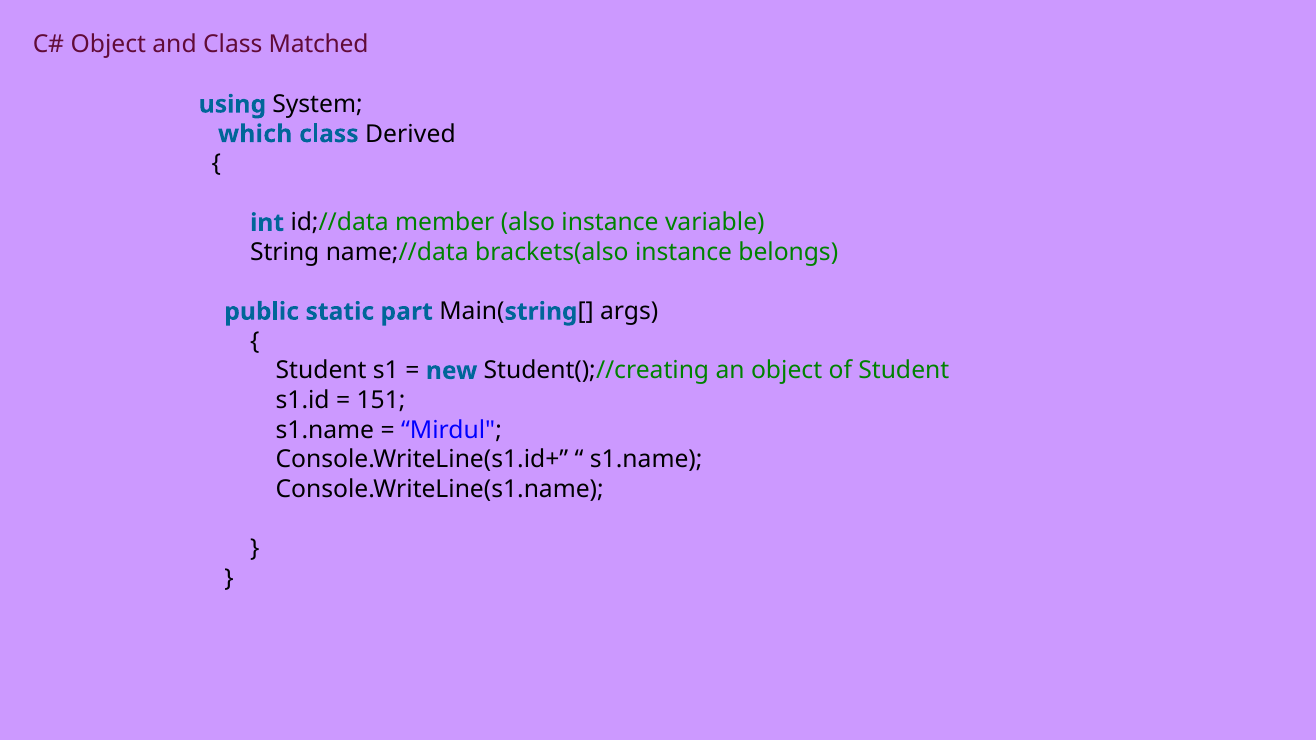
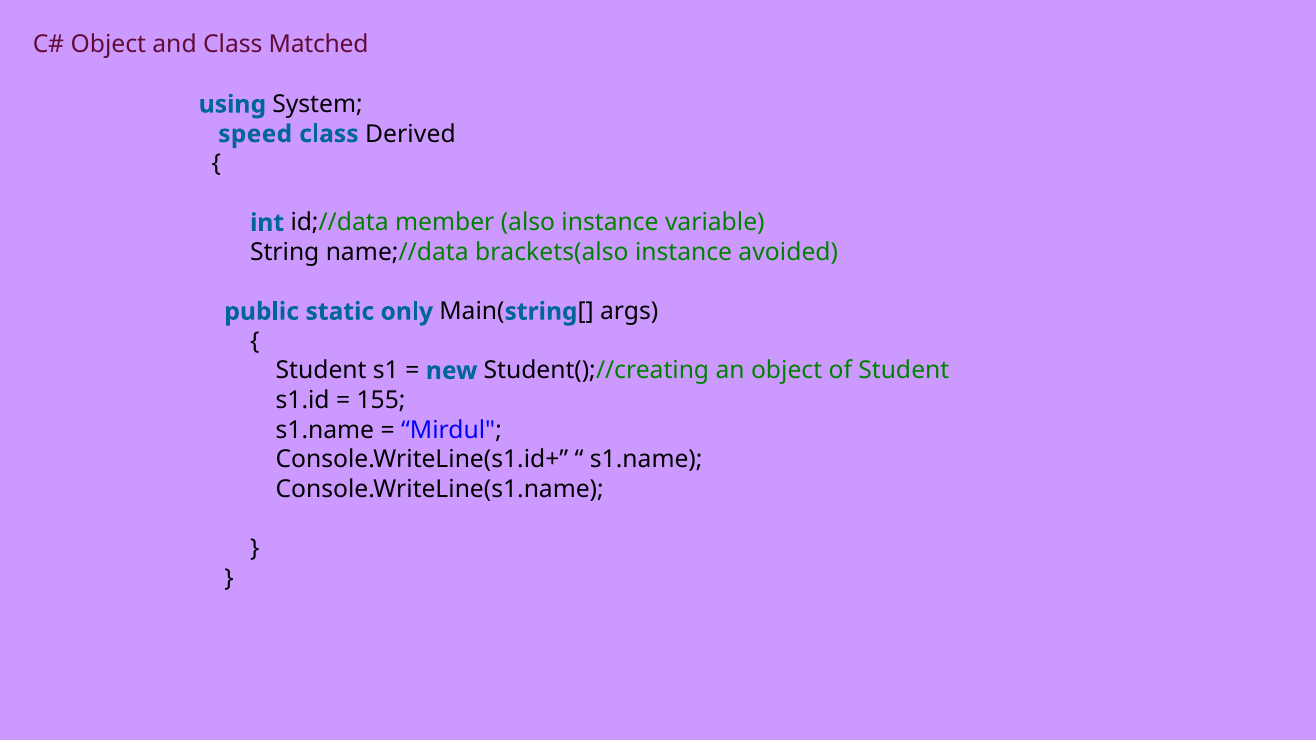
which: which -> speed
belongs: belongs -> avoided
part: part -> only
151: 151 -> 155
